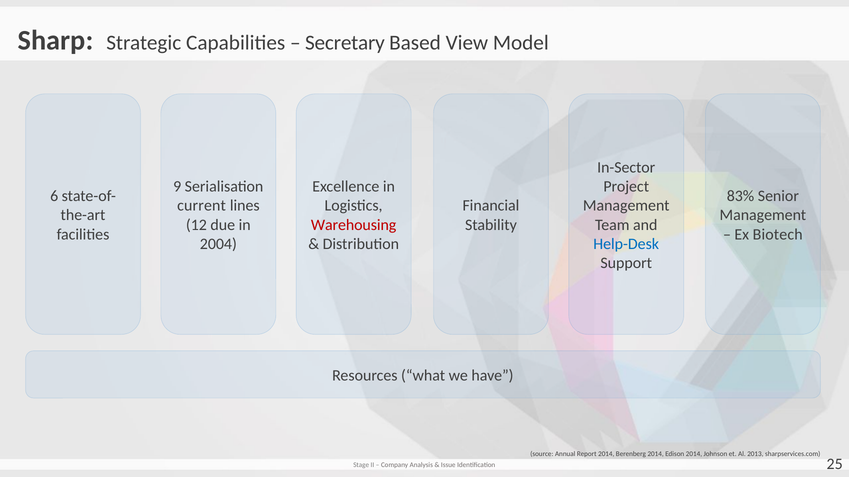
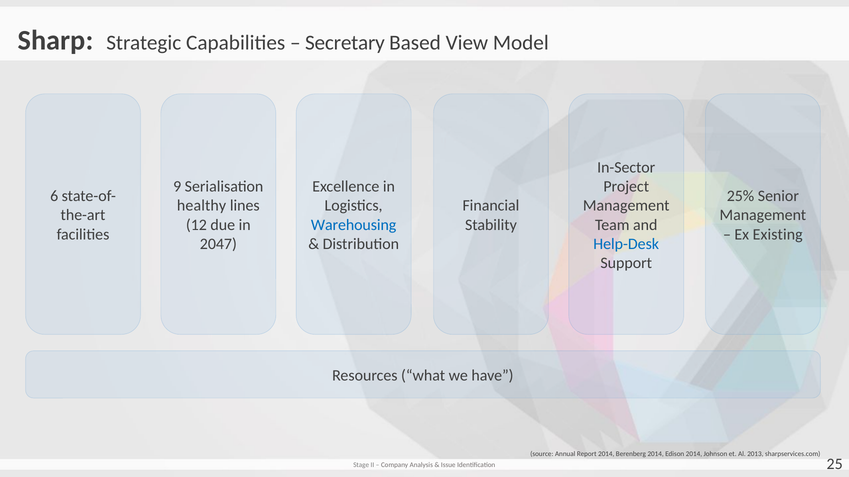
83%: 83% -> 25%
current: current -> healthy
Warehousing colour: red -> blue
Biotech: Biotech -> Existing
2004: 2004 -> 2047
